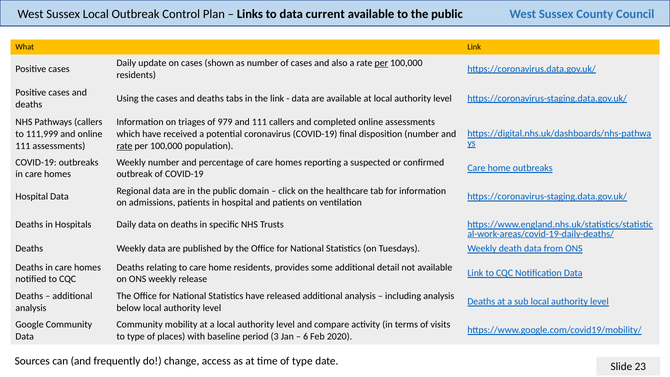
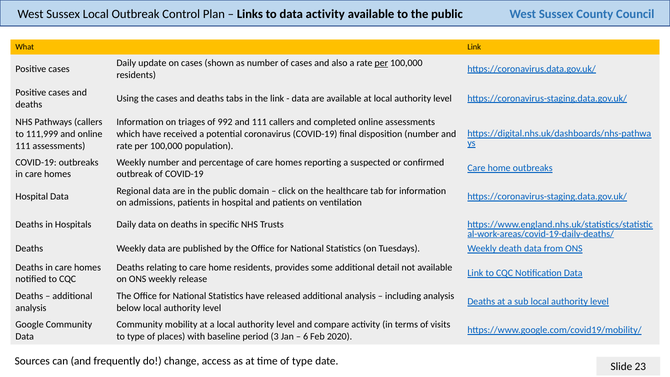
data current: current -> activity
979: 979 -> 992
rate at (124, 146) underline: present -> none
